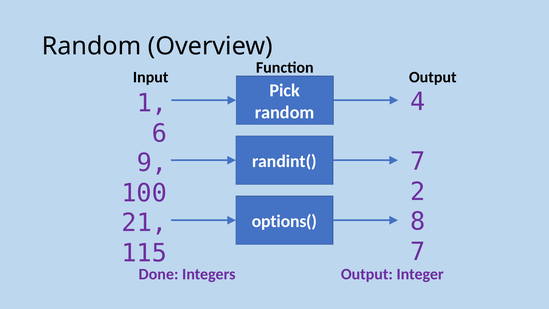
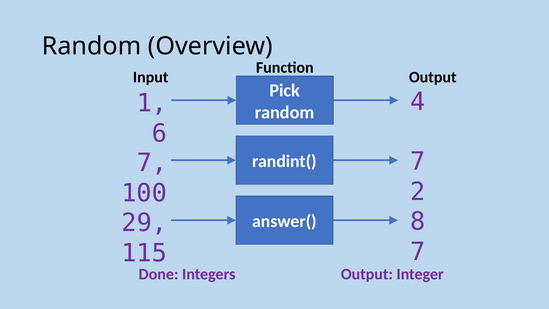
9 at (152, 163): 9 -> 7
21: 21 -> 29
options(: options( -> answer(
